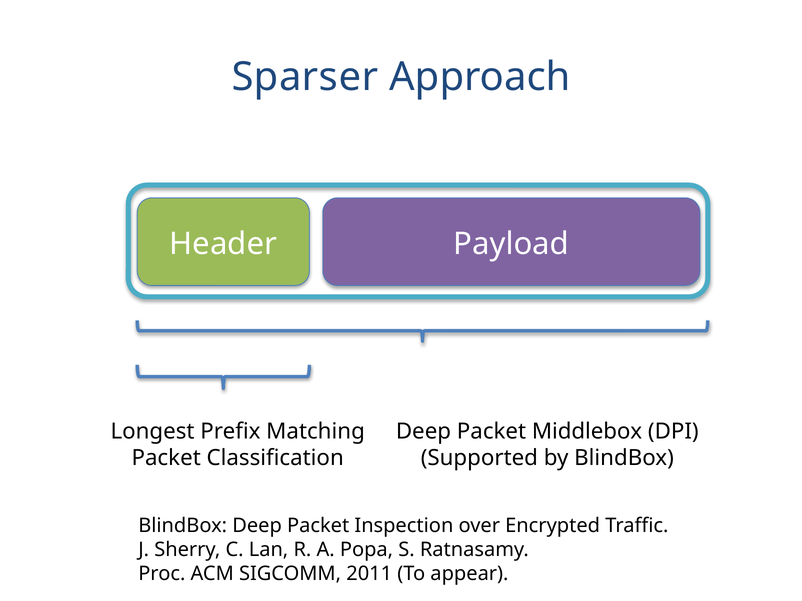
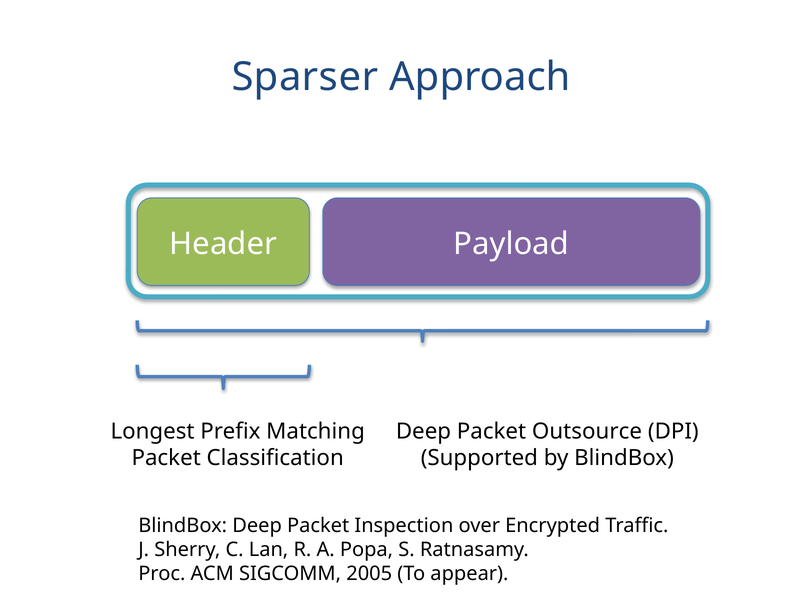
Middlebox: Middlebox -> Outsource
2011: 2011 -> 2005
